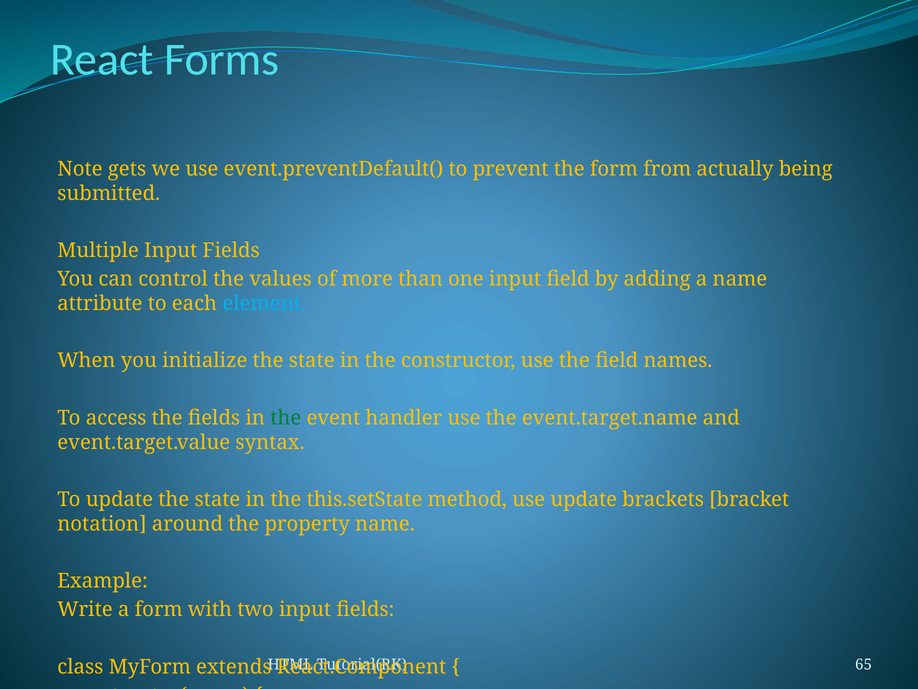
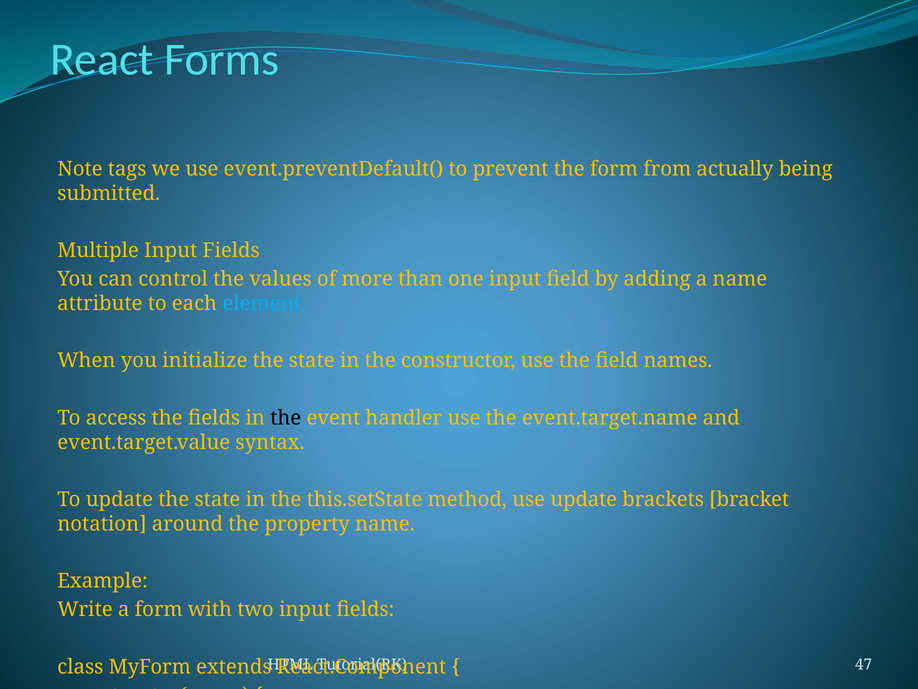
gets: gets -> tags
the at (286, 418) colour: green -> black
65: 65 -> 47
